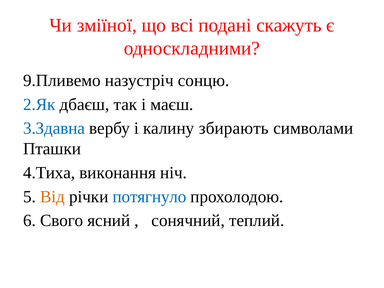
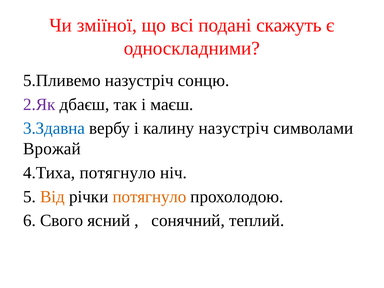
9.Пливемо: 9.Пливемо -> 5.Пливемо
2.Як colour: blue -> purple
калину збирають: збирають -> назустріч
Пташки: Пташки -> Врожай
4.Тиха виконання: виконання -> потягнуло
потягнуло at (150, 197) colour: blue -> orange
